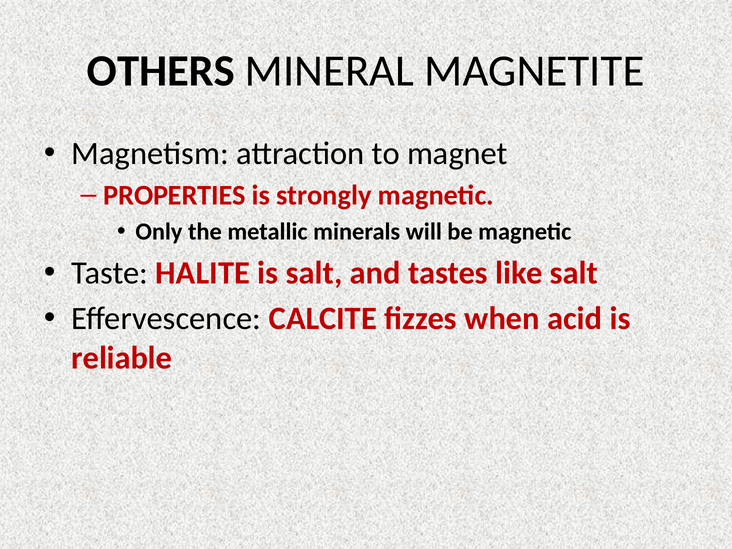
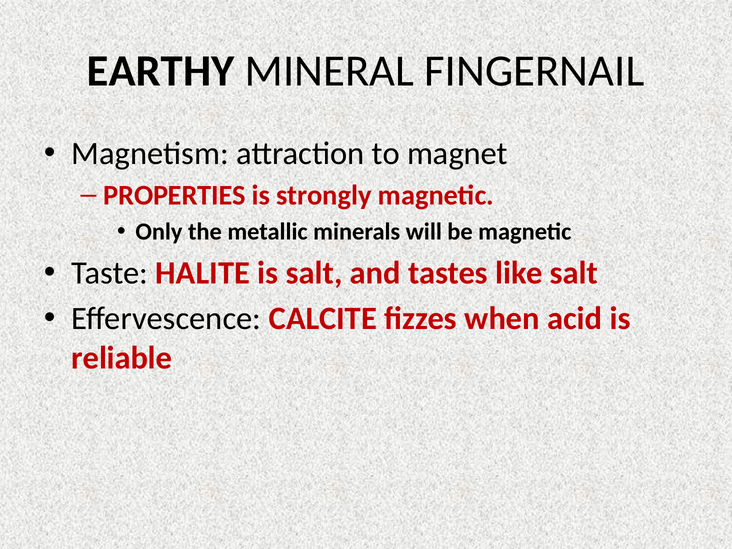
OTHERS: OTHERS -> EARTHY
MAGNETITE: MAGNETITE -> FINGERNAIL
